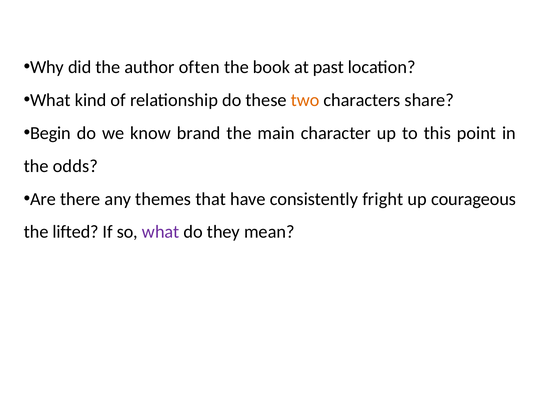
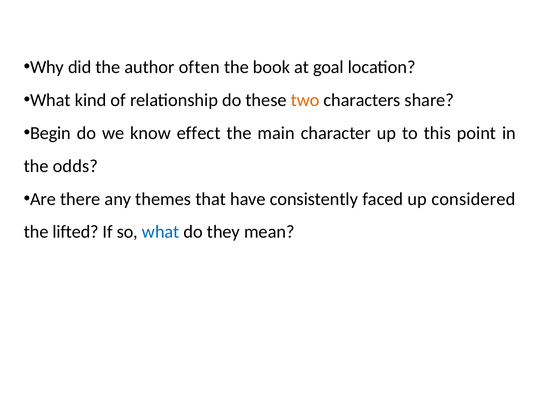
past: past -> goal
brand: brand -> effect
fright: fright -> faced
courageous: courageous -> considered
what at (161, 232) colour: purple -> blue
